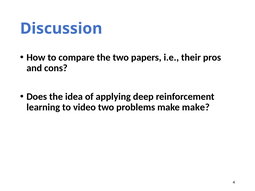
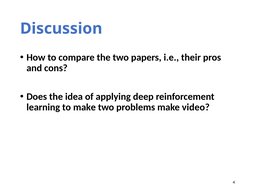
to video: video -> make
make make: make -> video
